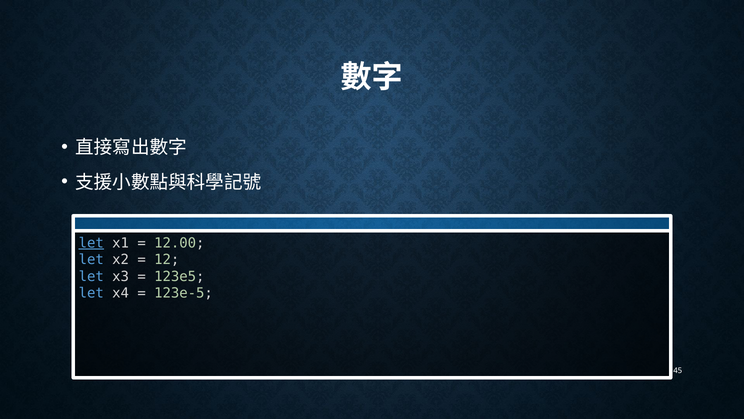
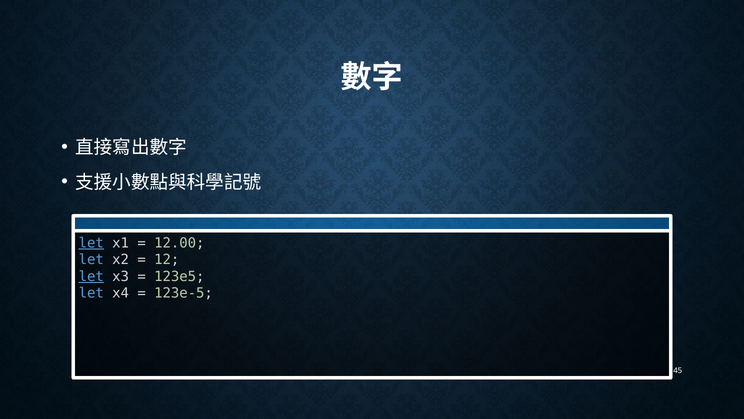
let at (91, 276) underline: none -> present
